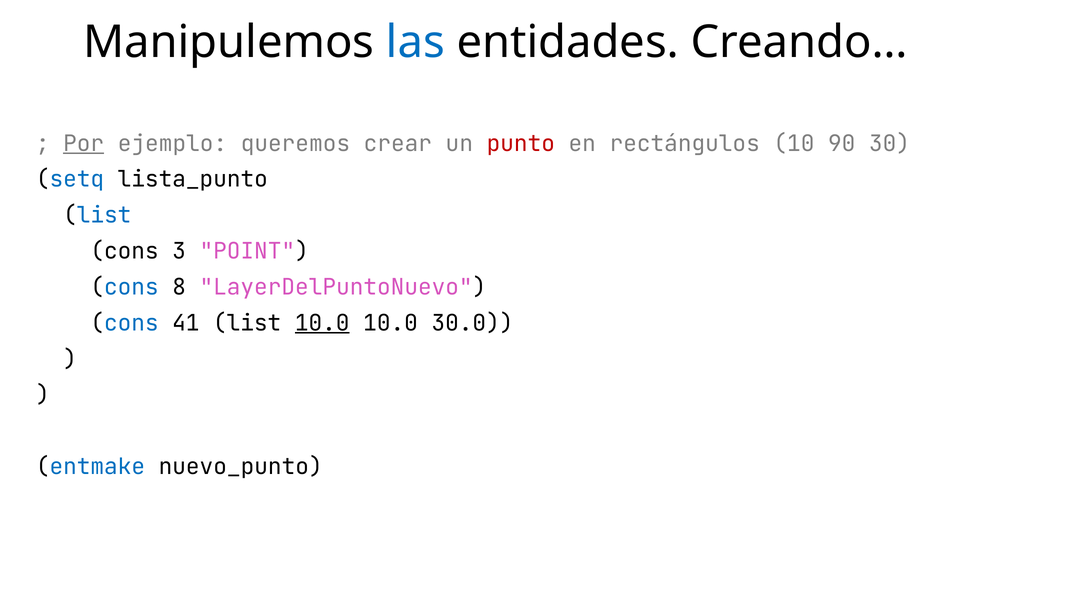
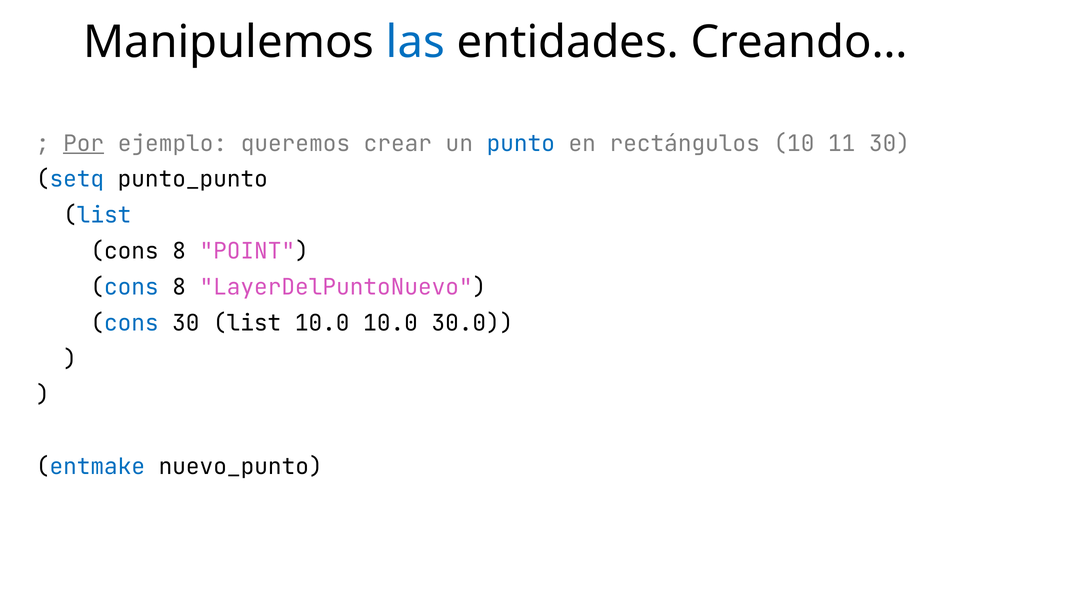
punto colour: red -> blue
90: 90 -> 11
lista_punto: lista_punto -> punto_punto
3 at (179, 251): 3 -> 8
cons 41: 41 -> 30
10.0 at (322, 323) underline: present -> none
